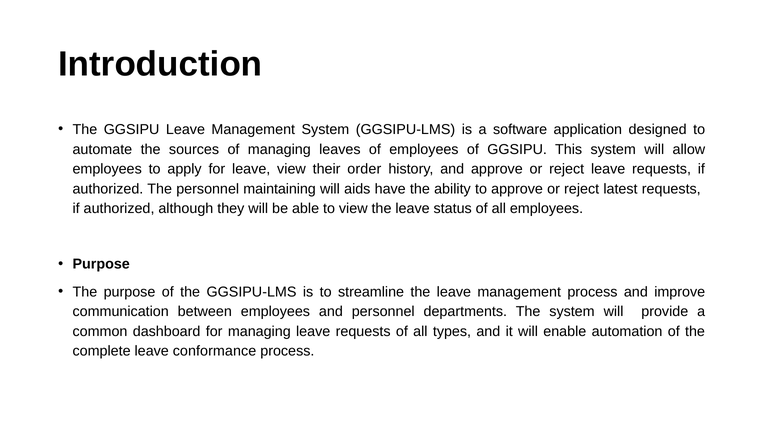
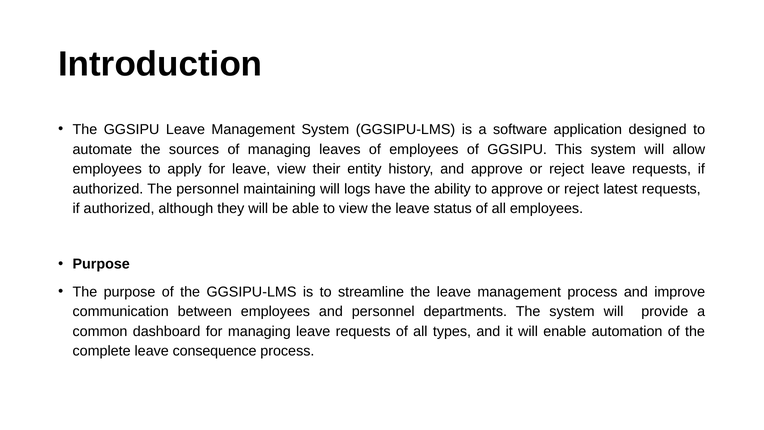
order: order -> entity
aids: aids -> logs
conformance: conformance -> consequence
